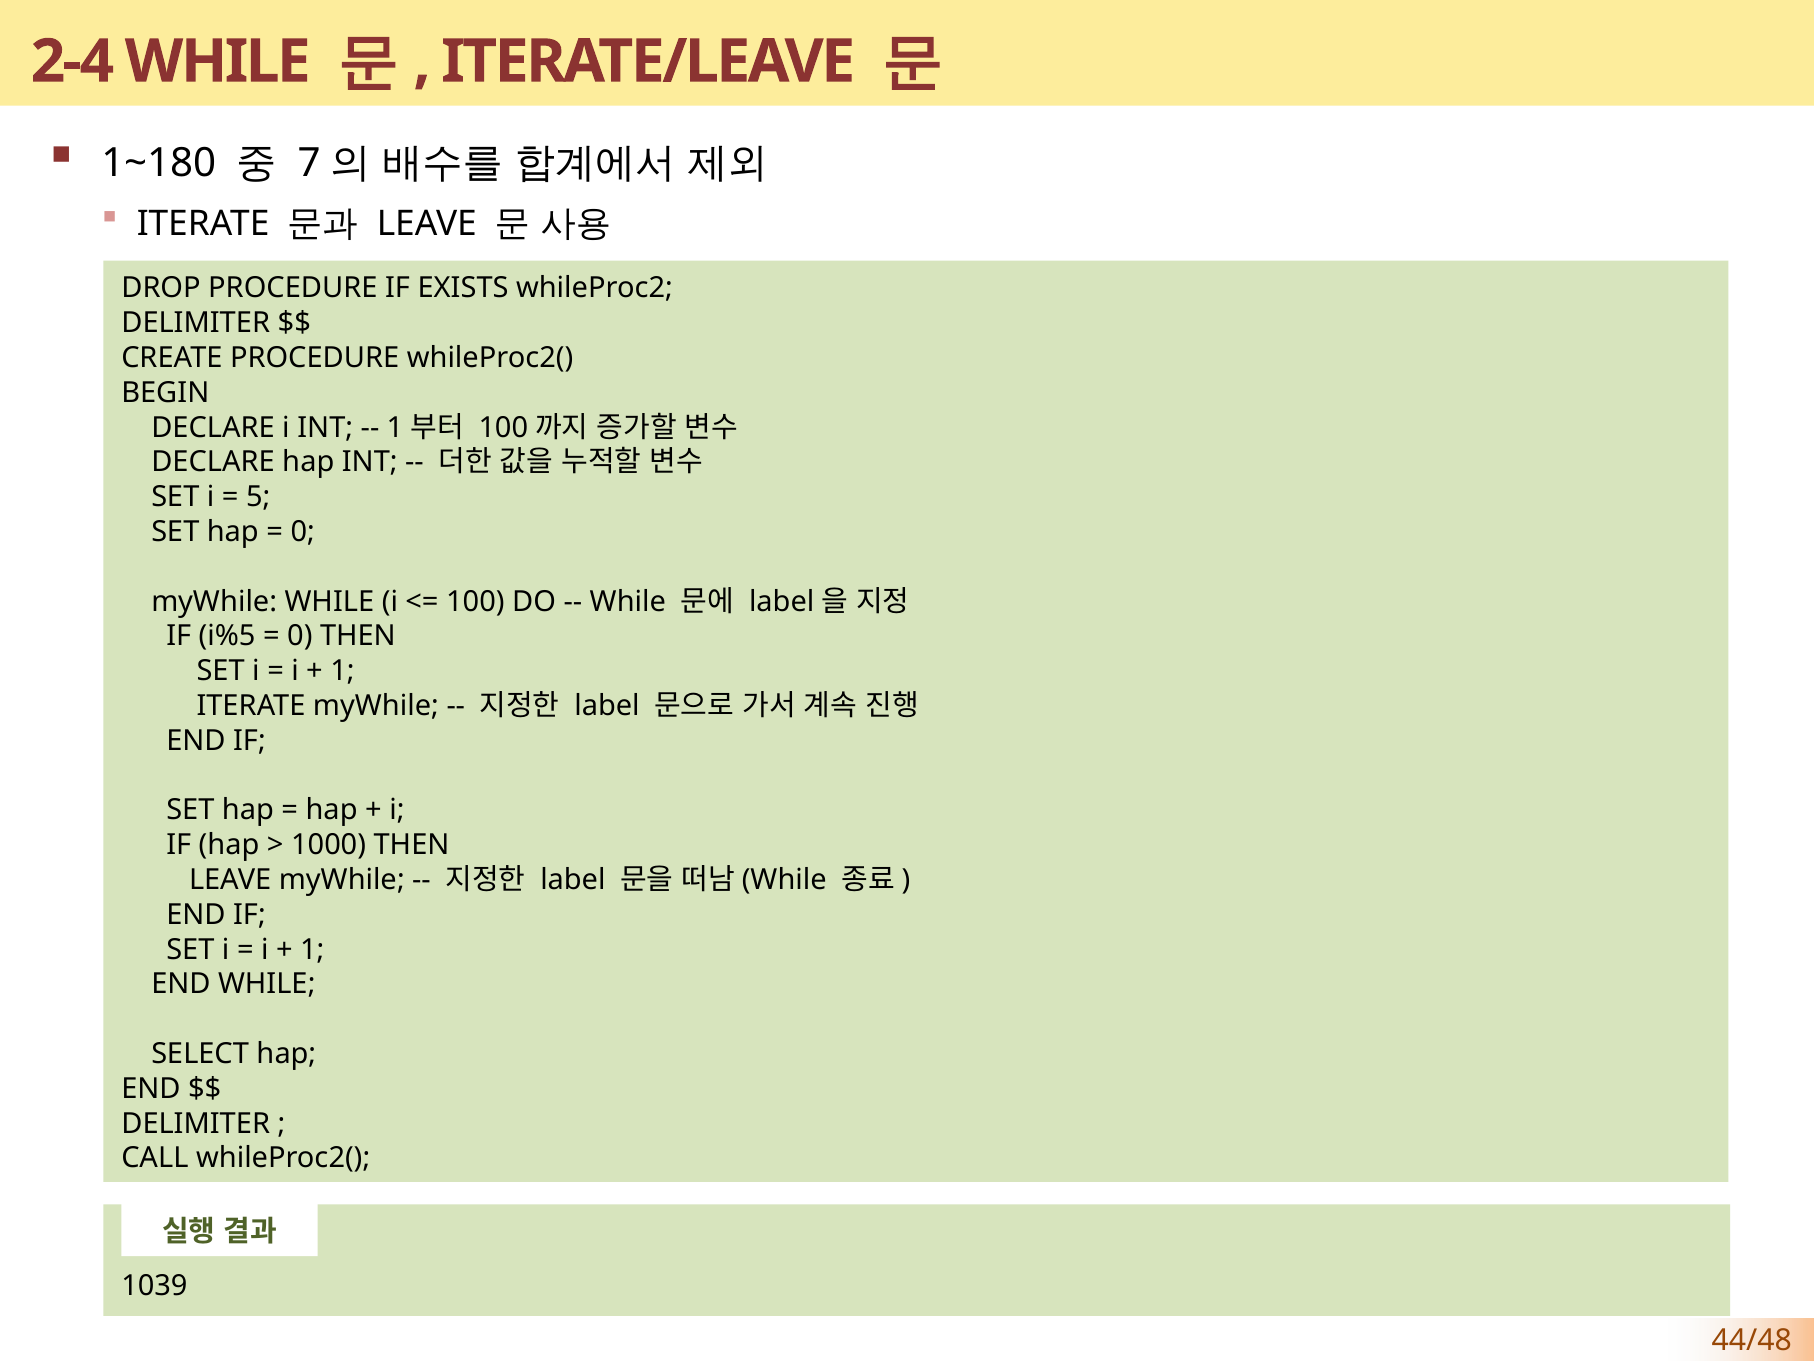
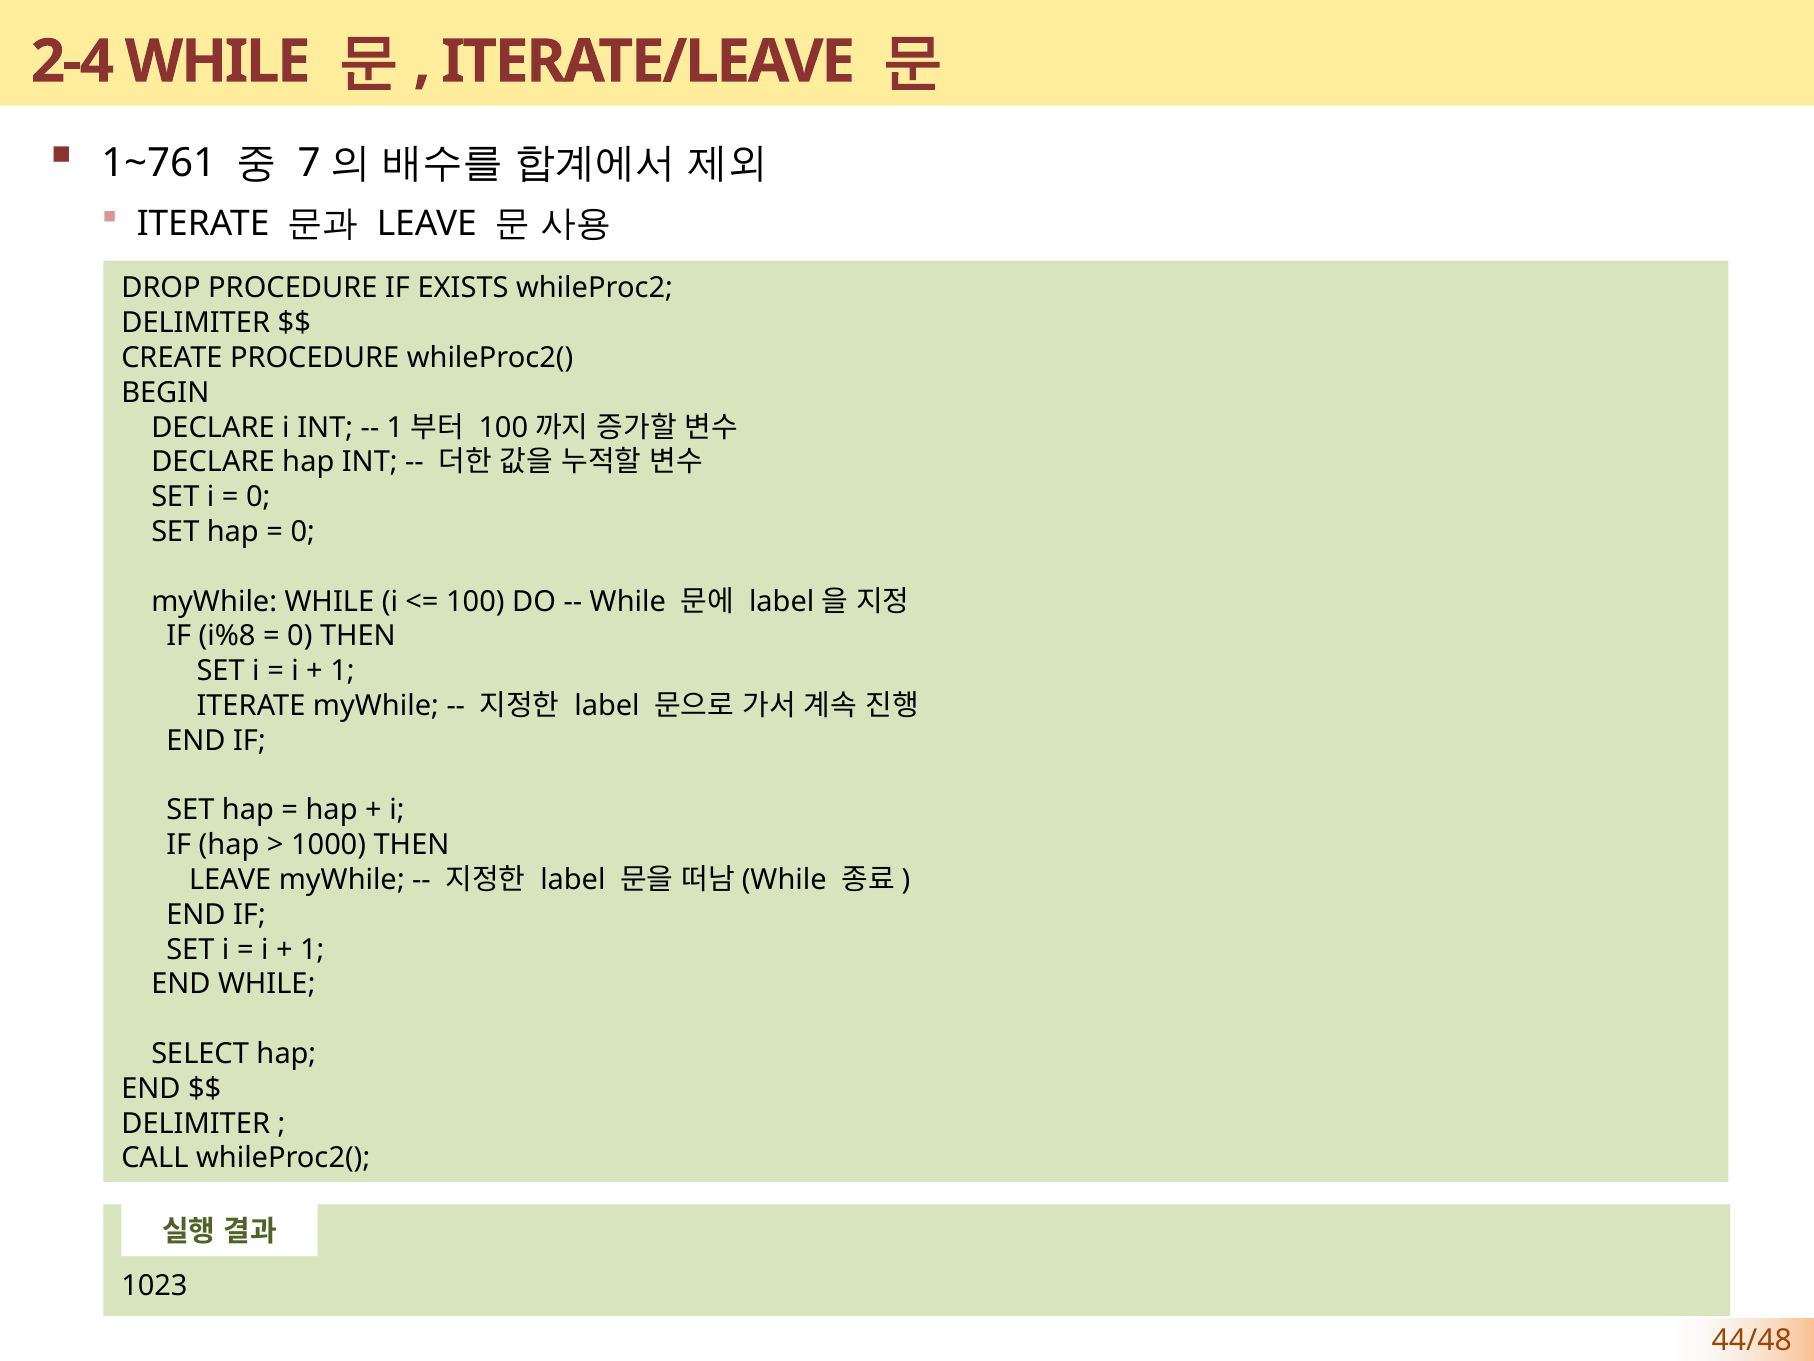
1~180: 1~180 -> 1~761
5 at (258, 497): 5 -> 0
i%5: i%5 -> i%8
1039: 1039 -> 1023
